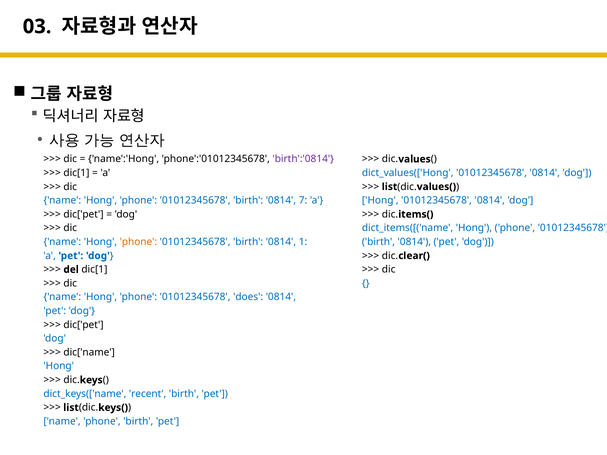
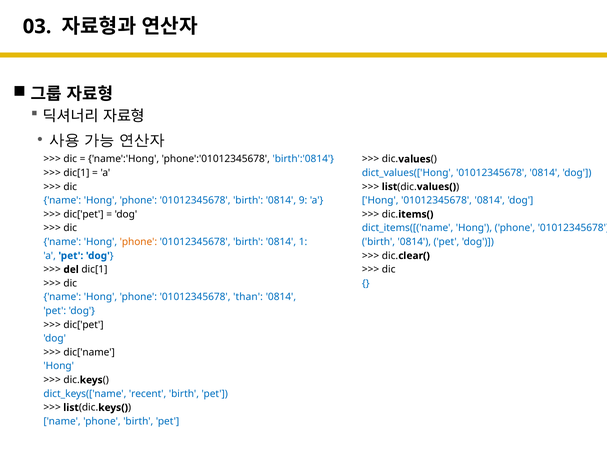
birth':'0814 colour: purple -> blue
7: 7 -> 9
does: does -> than
